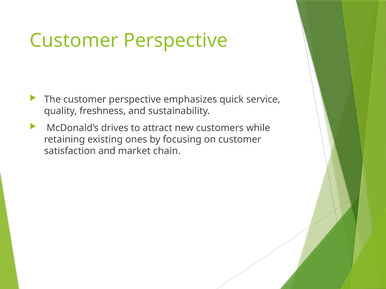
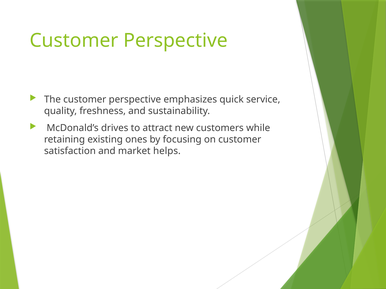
chain: chain -> helps
